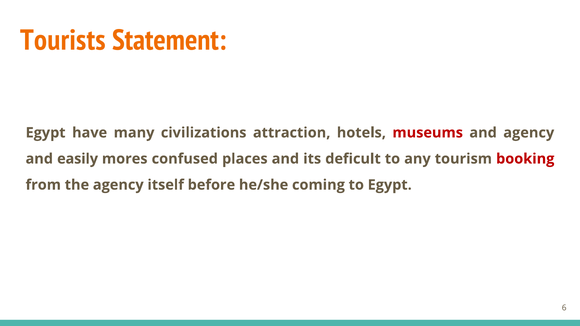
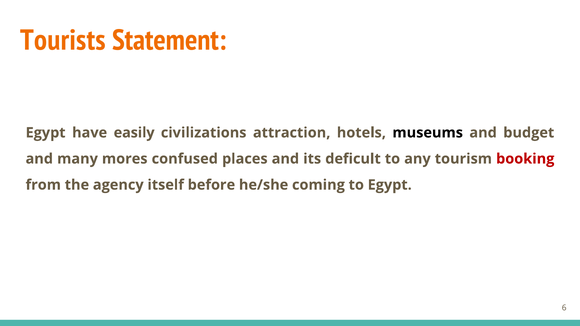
many: many -> easily
museums colour: red -> black
and agency: agency -> budget
easily: easily -> many
